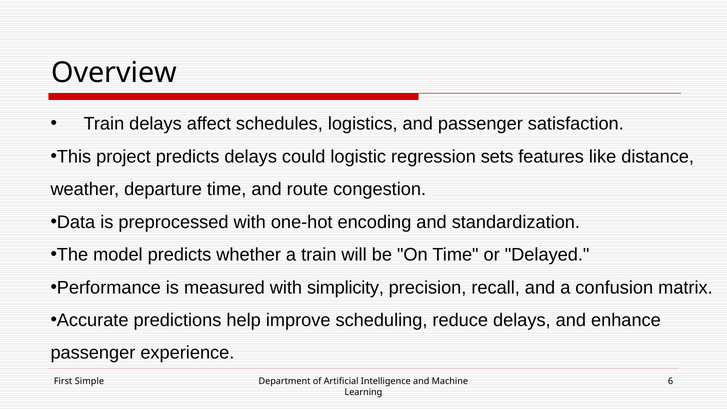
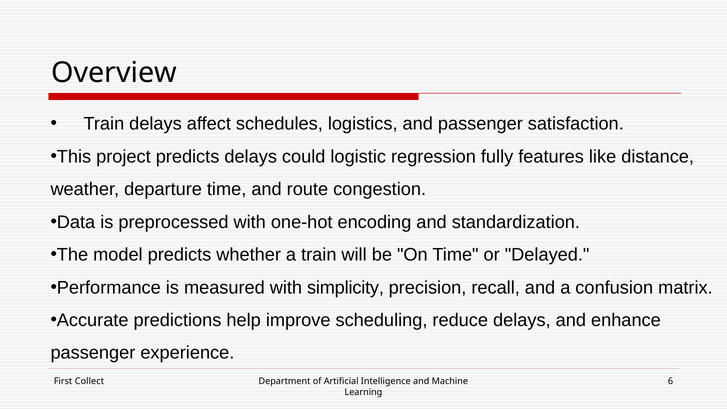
sets: sets -> fully
Simple: Simple -> Collect
